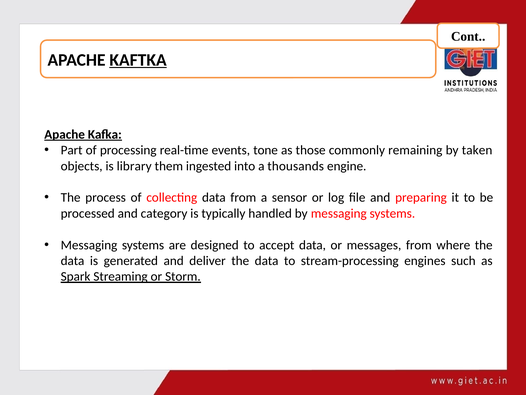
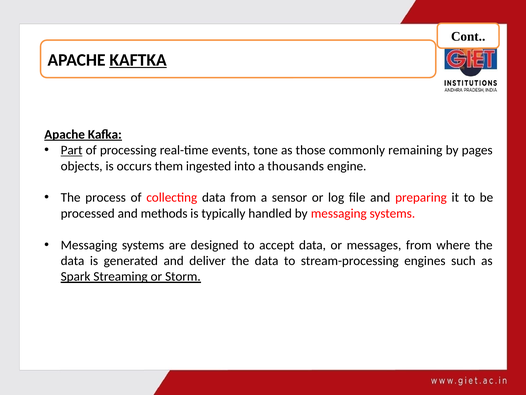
Part underline: none -> present
taken: taken -> pages
library: library -> occurs
category: category -> methods
